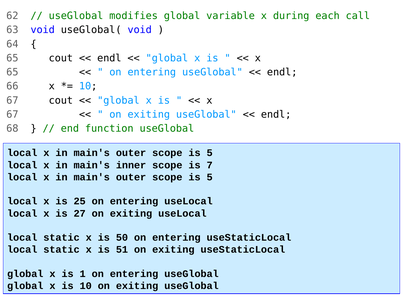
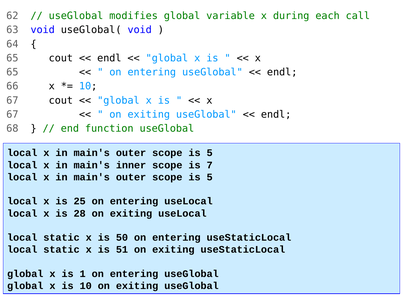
27: 27 -> 28
